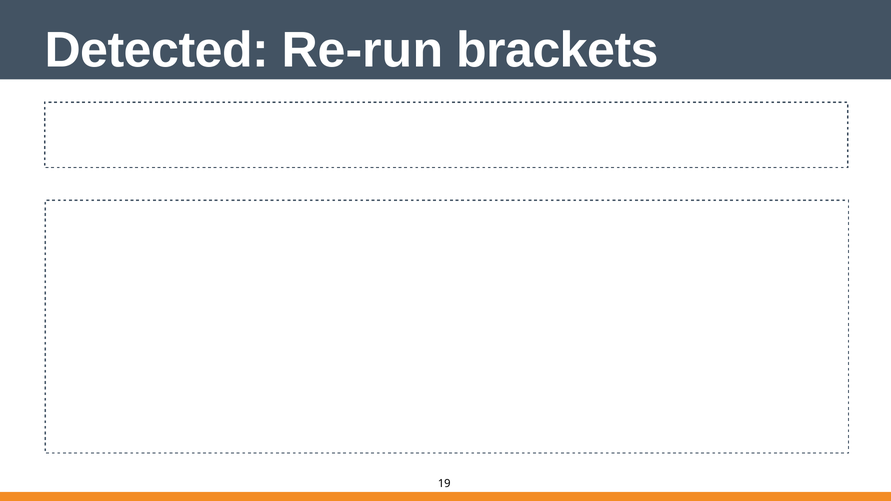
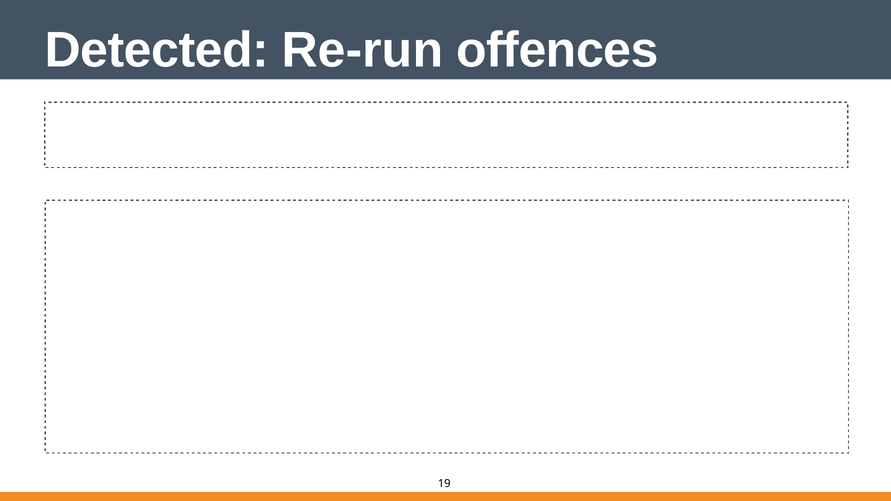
Re-run brackets: brackets -> offences
